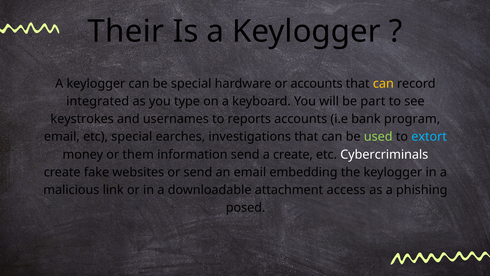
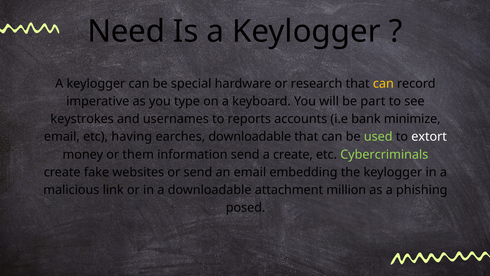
Their: Their -> Need
or accounts: accounts -> research
integrated: integrated -> imperative
program: program -> minimize
etc special: special -> having
earches investigations: investigations -> downloadable
extort colour: light blue -> white
Cybercriminals colour: white -> light green
access: access -> million
